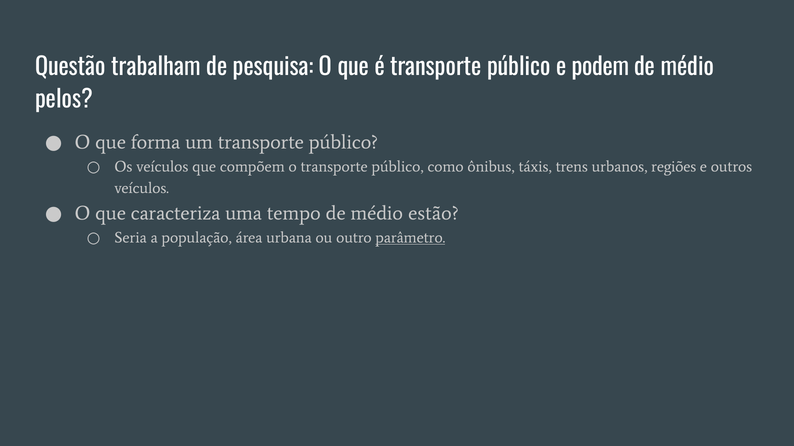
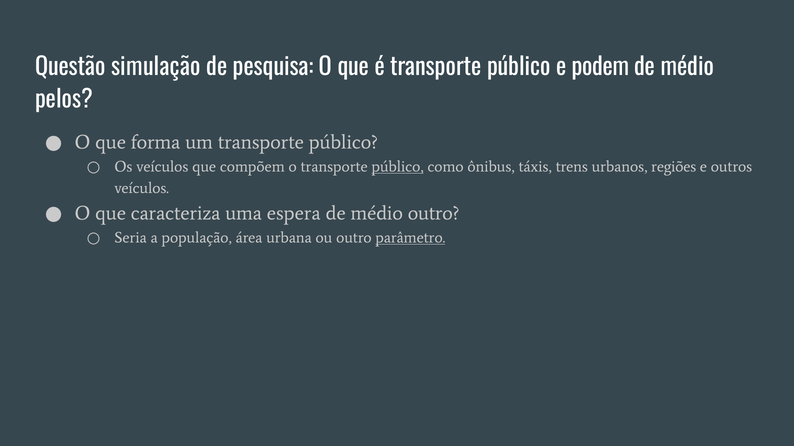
trabalham: trabalham -> simulação
público at (398, 167) underline: none -> present
tempo: tempo -> espera
médio estão: estão -> outro
